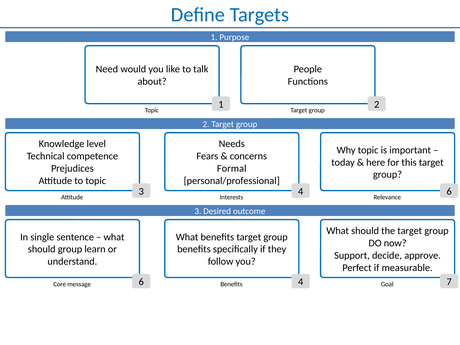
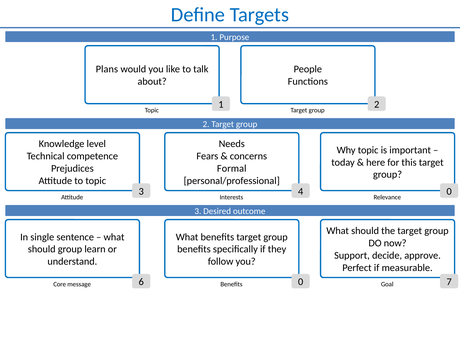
Need: Need -> Plans
4 6: 6 -> 0
6 4: 4 -> 0
